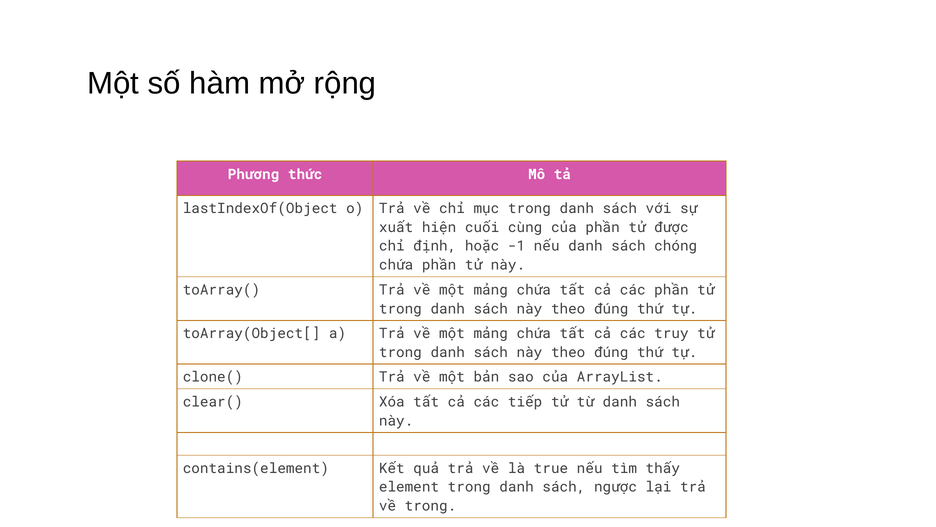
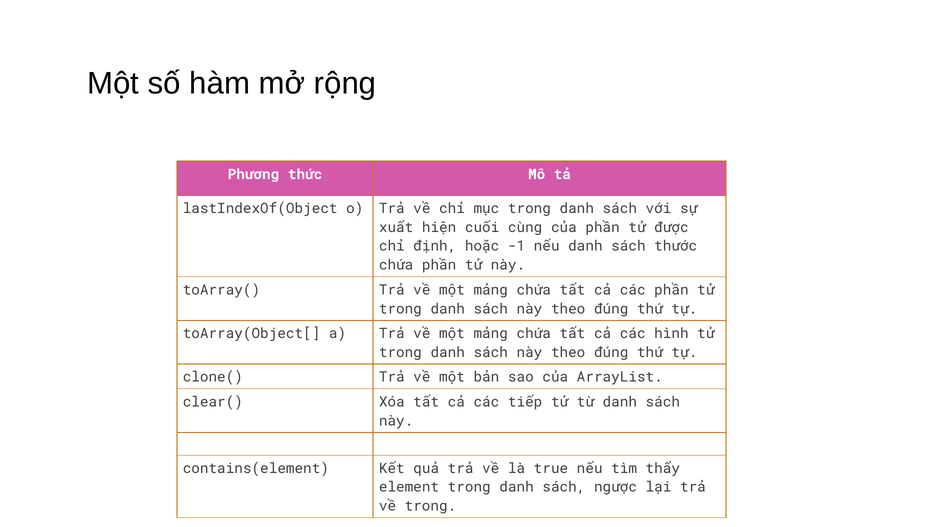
chóng: chóng -> thước
truy: truy -> hình
